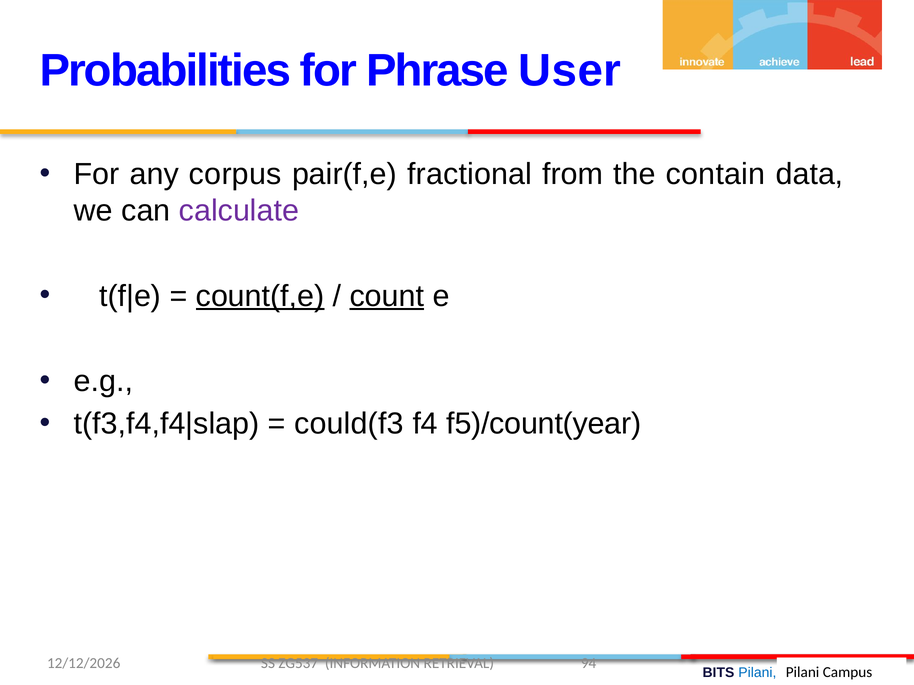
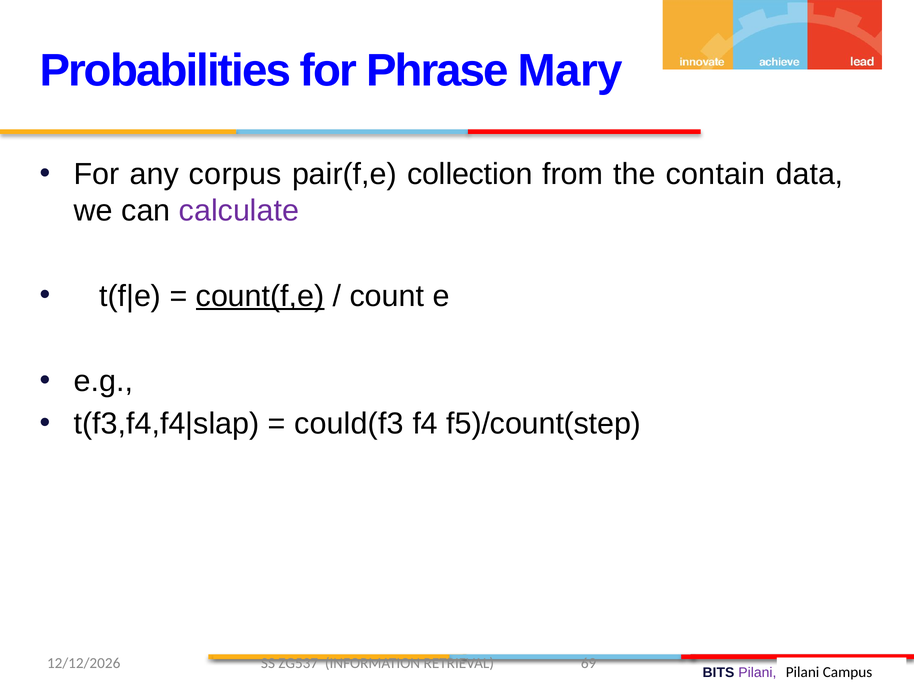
User: User -> Mary
fractional: fractional -> collection
count underline: present -> none
f5)/count(year: f5)/count(year -> f5)/count(step
94: 94 -> 69
Pilani at (757, 673) colour: blue -> purple
